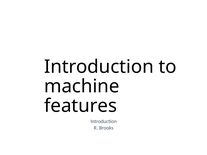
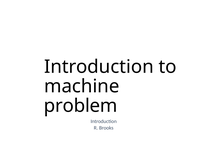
features: features -> problem
